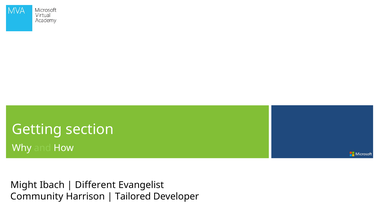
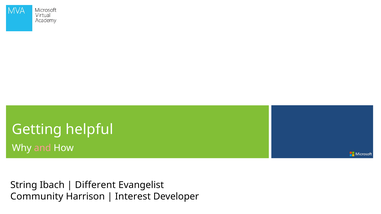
section: section -> helpful
and colour: light green -> pink
Might: Might -> String
Tailored: Tailored -> Interest
